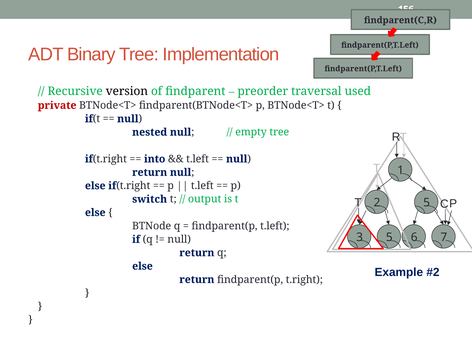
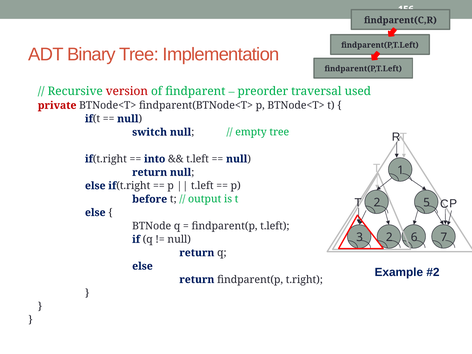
version colour: black -> red
nested: nested -> switch
switch: switch -> before
3 5: 5 -> 2
